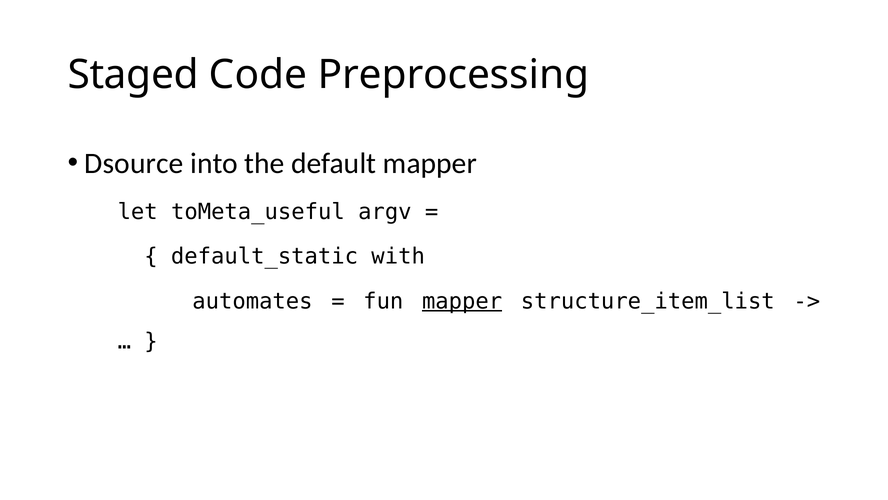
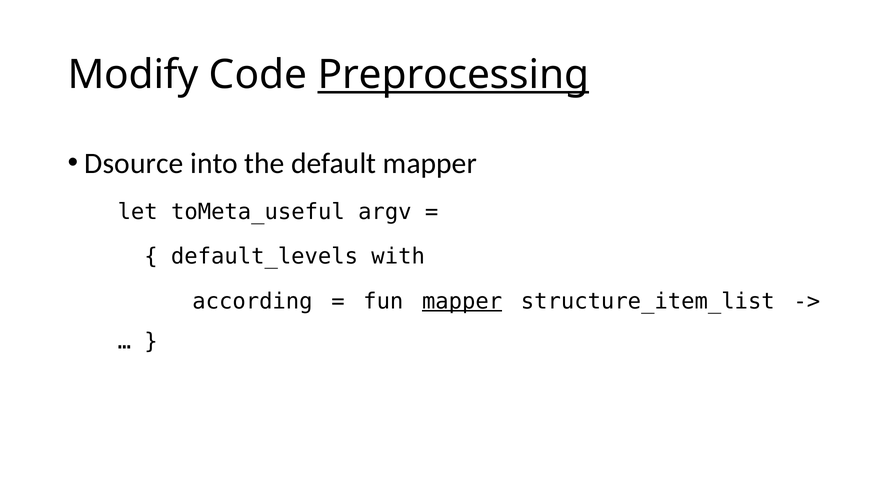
Staged: Staged -> Modify
Preprocessing underline: none -> present
default_static: default_static -> default_levels
automates: automates -> according
